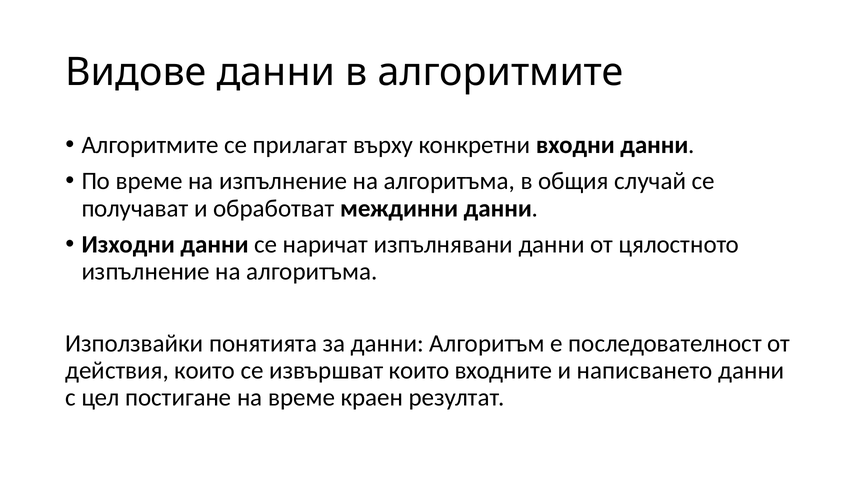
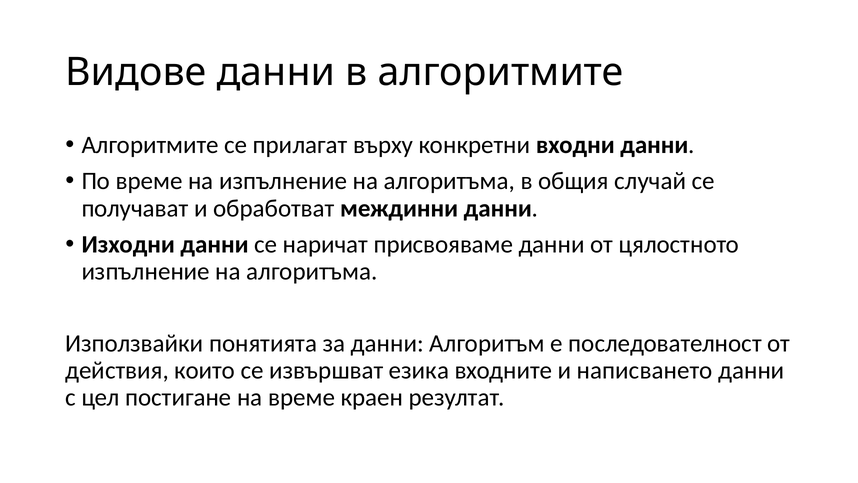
изпълнявани: изпълнявани -> присвояваме
извършват които: които -> езика
